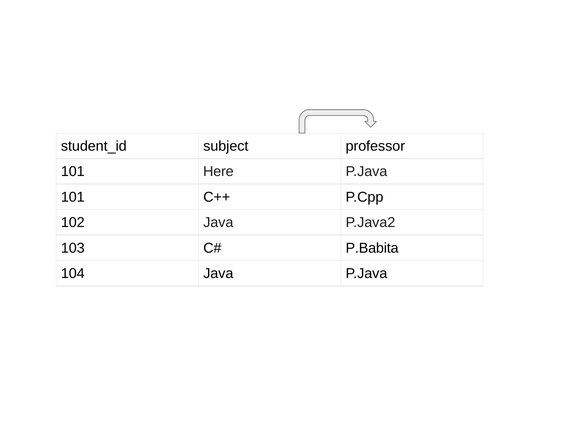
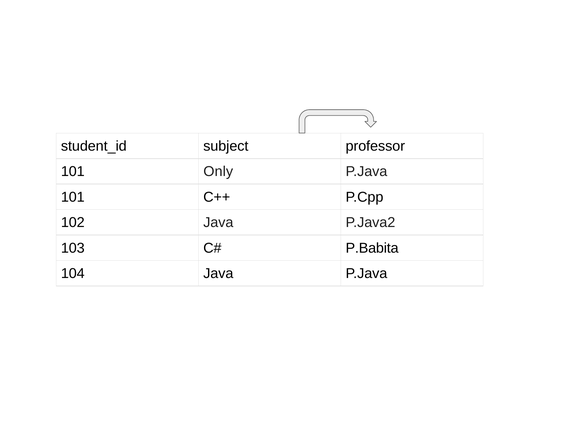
Here: Here -> Only
